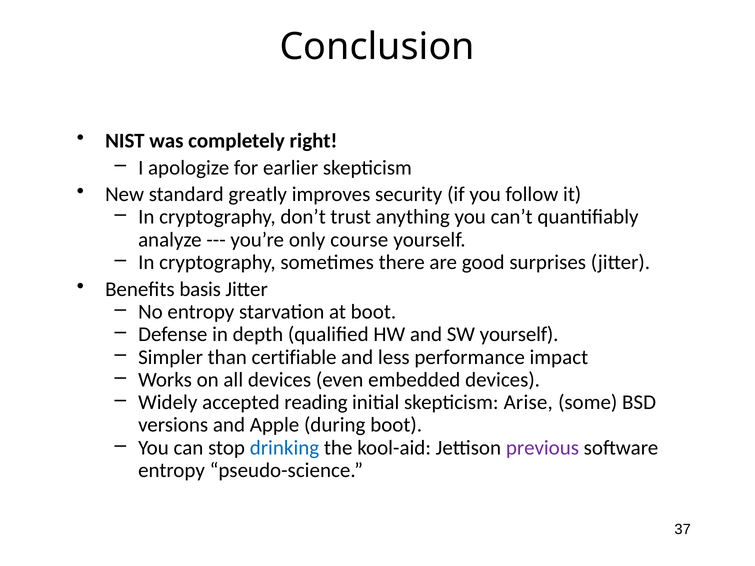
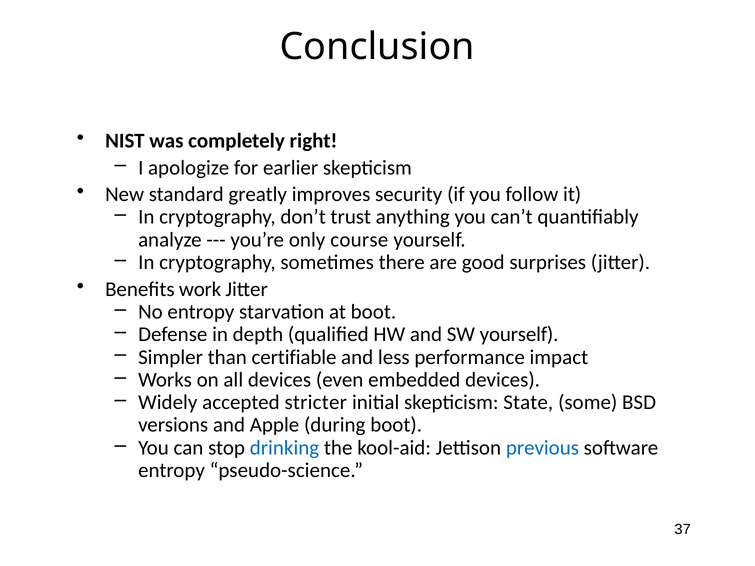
basis: basis -> work
reading: reading -> stricter
Arise: Arise -> State
previous colour: purple -> blue
